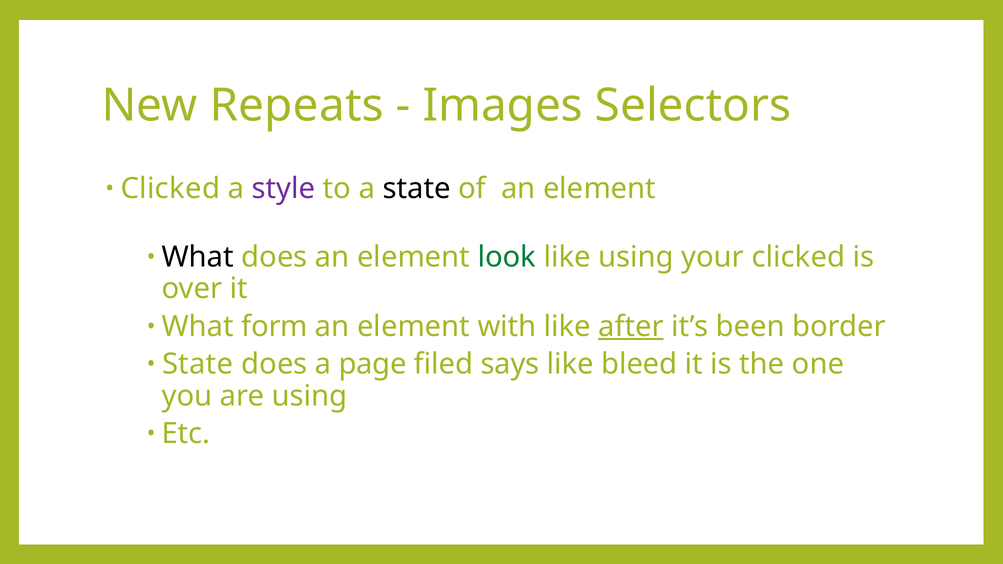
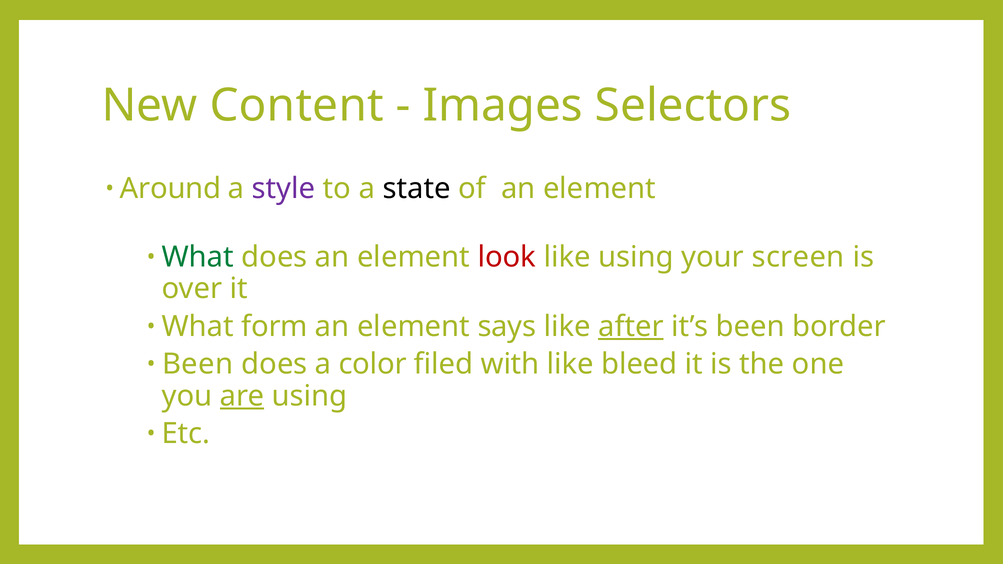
Repeats: Repeats -> Content
Clicked at (170, 189): Clicked -> Around
What at (198, 257) colour: black -> green
look colour: green -> red
your clicked: clicked -> screen
with: with -> says
State at (198, 364): State -> Been
page: page -> color
says: says -> with
are underline: none -> present
